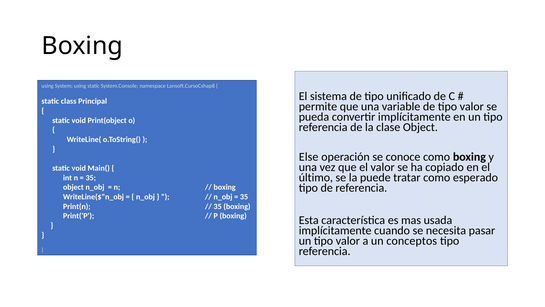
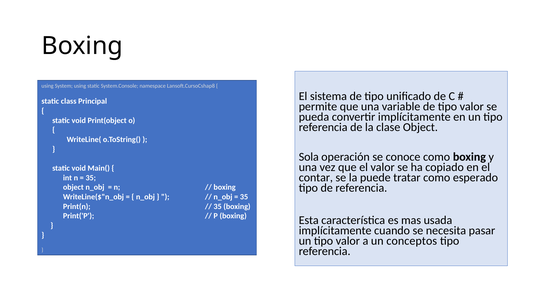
Else: Else -> Sola
último: último -> contar
